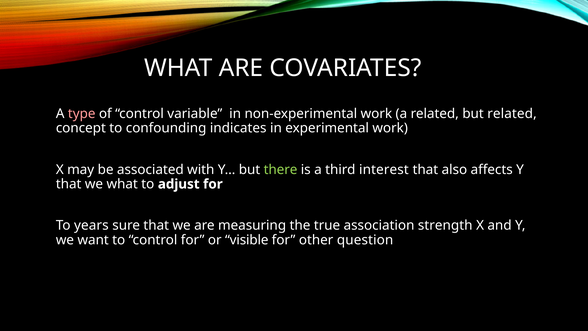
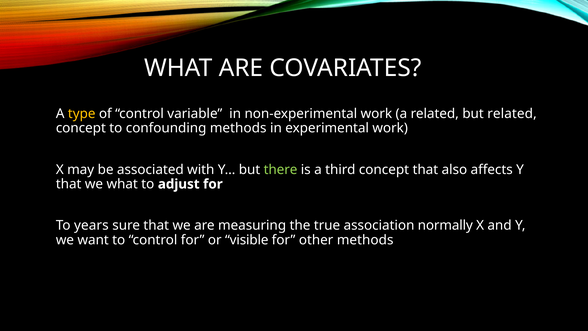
type colour: pink -> yellow
confounding indicates: indicates -> methods
third interest: interest -> concept
strength: strength -> normally
other question: question -> methods
